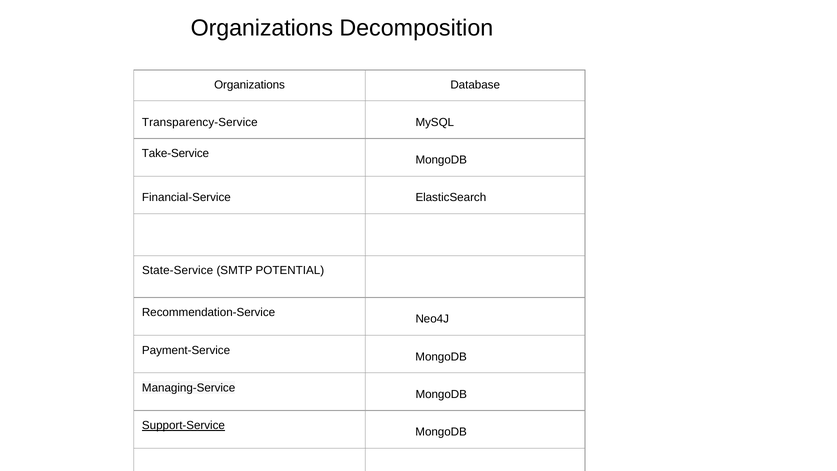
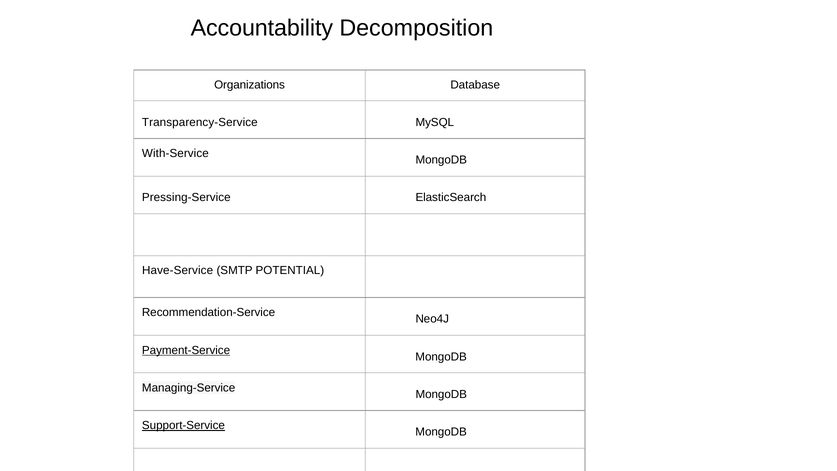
Organizations at (262, 28): Organizations -> Accountability
Take-Service: Take-Service -> With-Service
Financial-Service: Financial-Service -> Pressing-Service
State-Service: State-Service -> Have-Service
Payment-Service underline: none -> present
